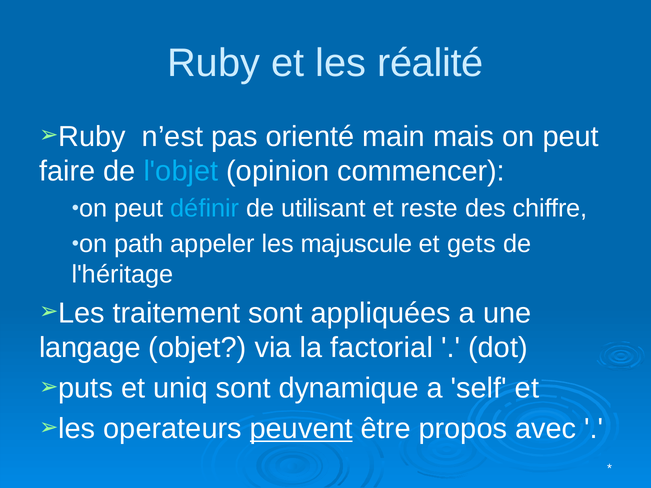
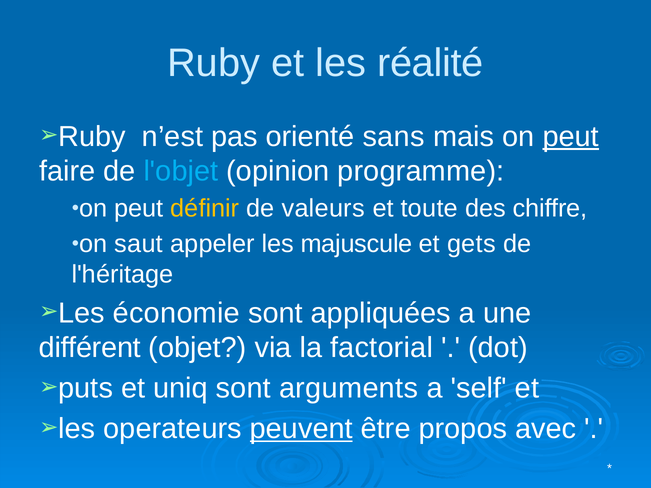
main: main -> sans
peut at (571, 137) underline: none -> present
commencer: commencer -> programme
définir colour: light blue -> yellow
utilisant: utilisant -> valeurs
reste: reste -> toute
path: path -> saut
traitement: traitement -> économie
langage: langage -> différent
dynamique: dynamique -> arguments
